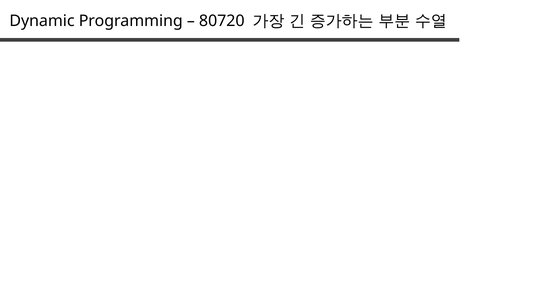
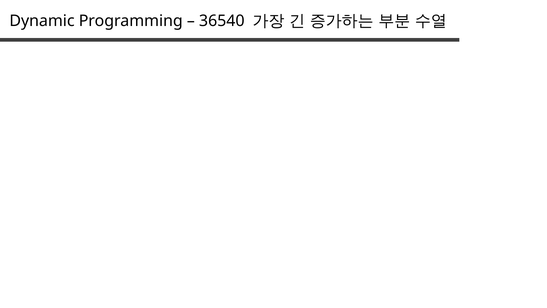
80720: 80720 -> 36540
